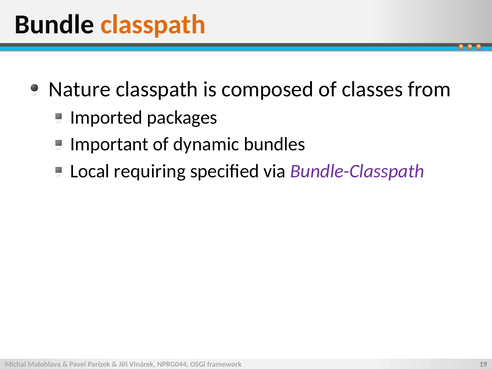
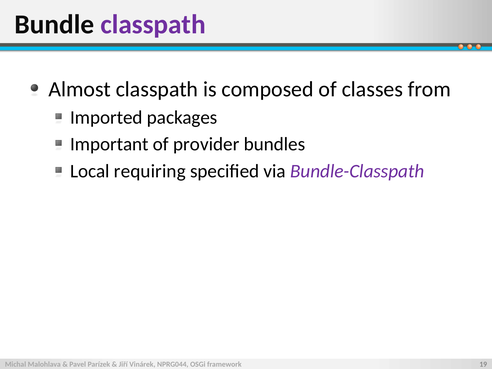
classpath at (153, 24) colour: orange -> purple
Nature: Nature -> Almost
dynamic: dynamic -> provider
